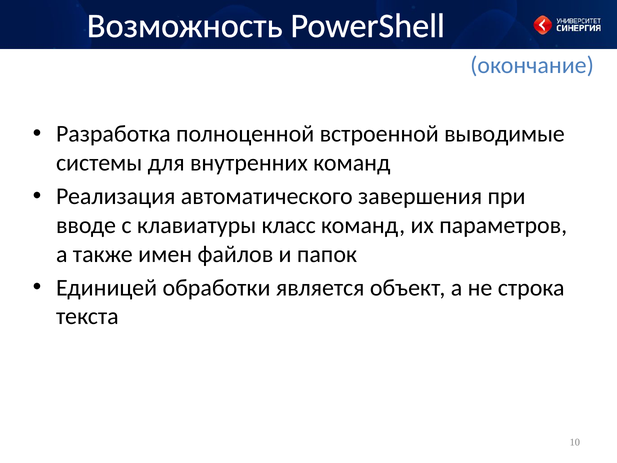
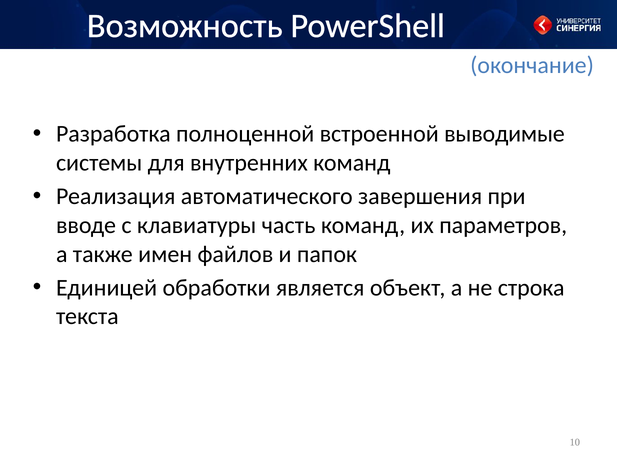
класс: класс -> часть
